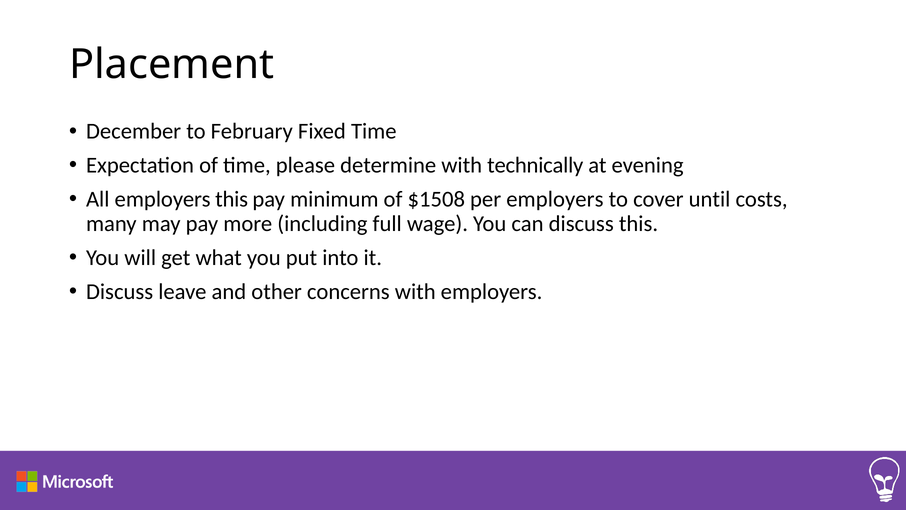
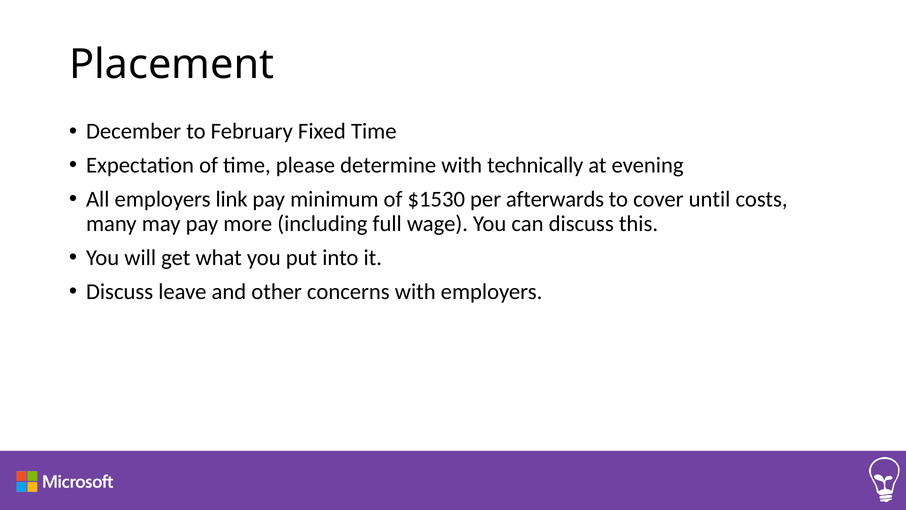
employers this: this -> link
$1508: $1508 -> $1530
per employers: employers -> afterwards
